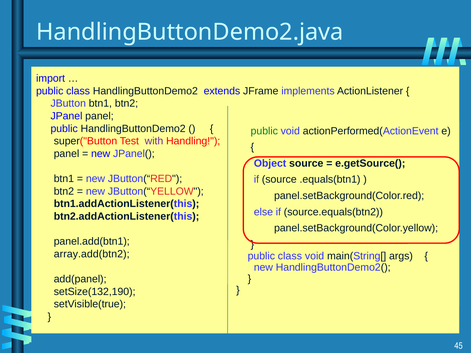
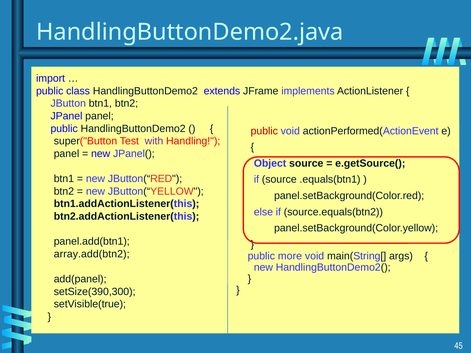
public at (264, 131) colour: green -> red
class at (290, 256): class -> more
setSize(132,190: setSize(132,190 -> setSize(390,300
